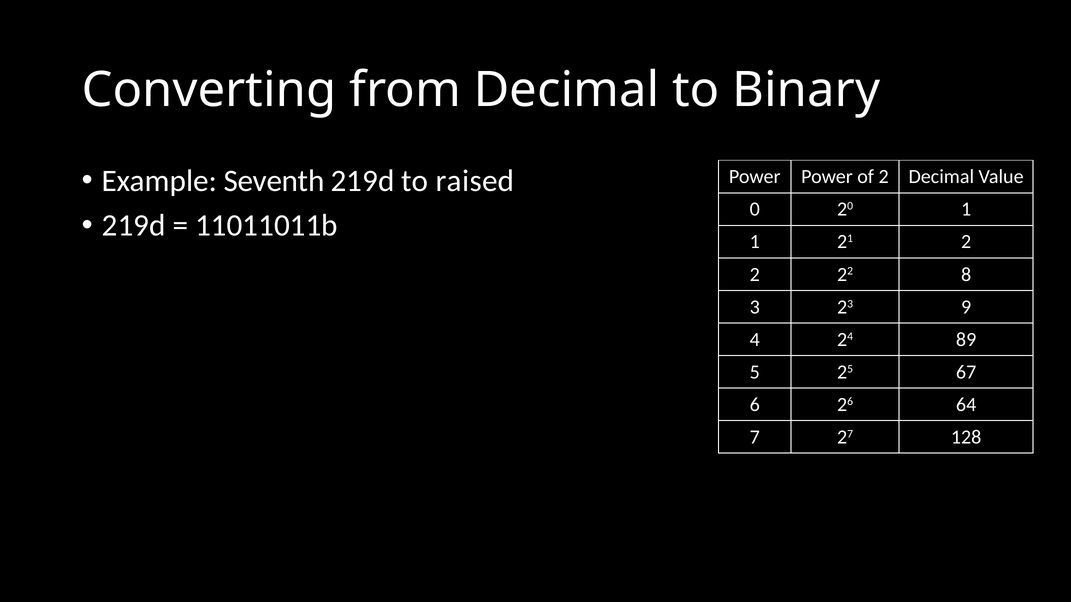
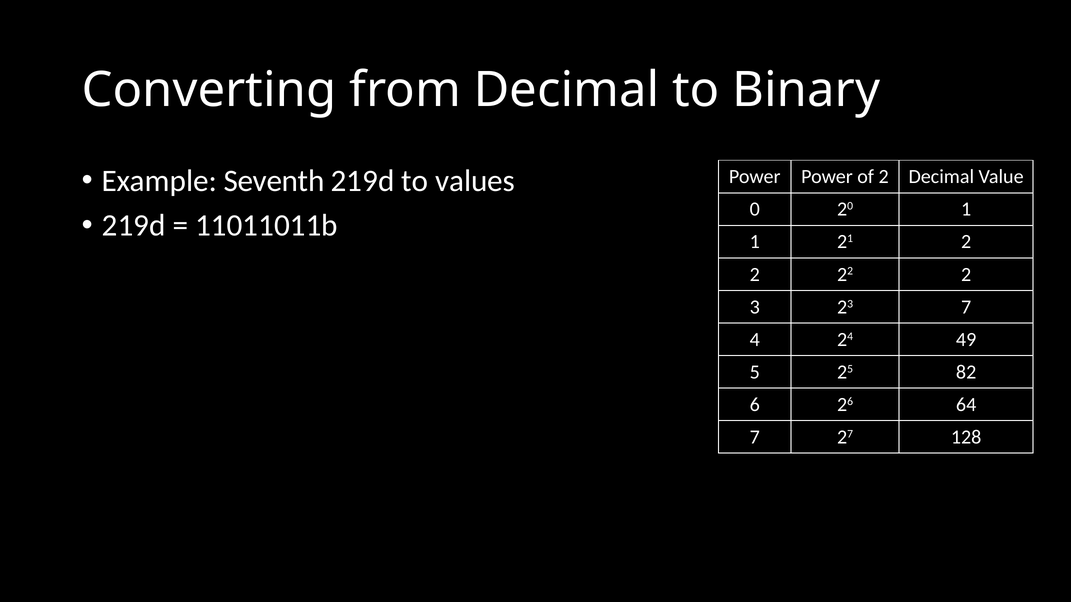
raised: raised -> values
22 8: 8 -> 2
23 9: 9 -> 7
89: 89 -> 49
67: 67 -> 82
